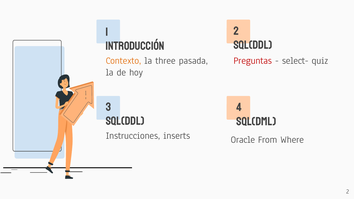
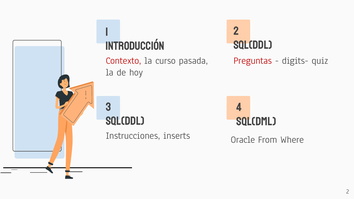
Contexto colour: orange -> red
three: three -> curso
select-: select- -> digits-
